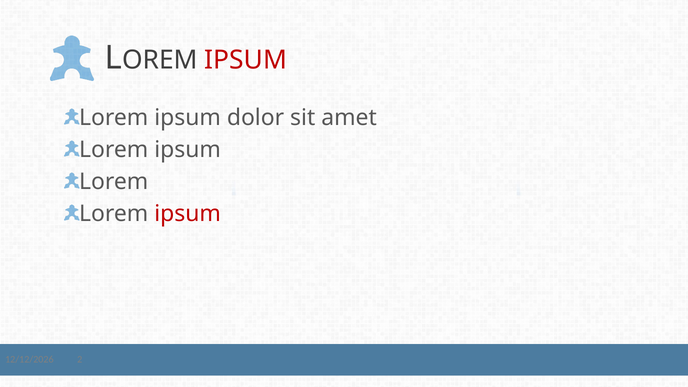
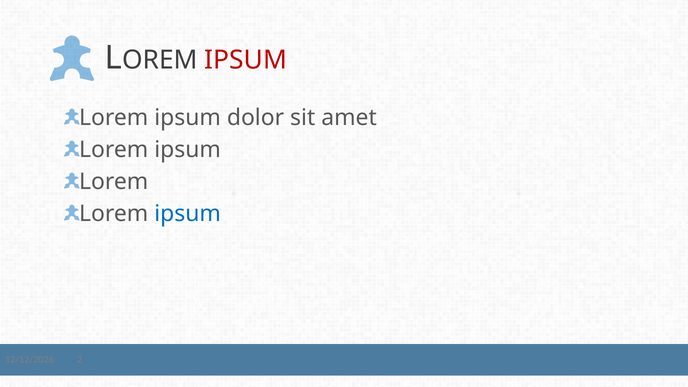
ipsum at (188, 214) colour: red -> blue
